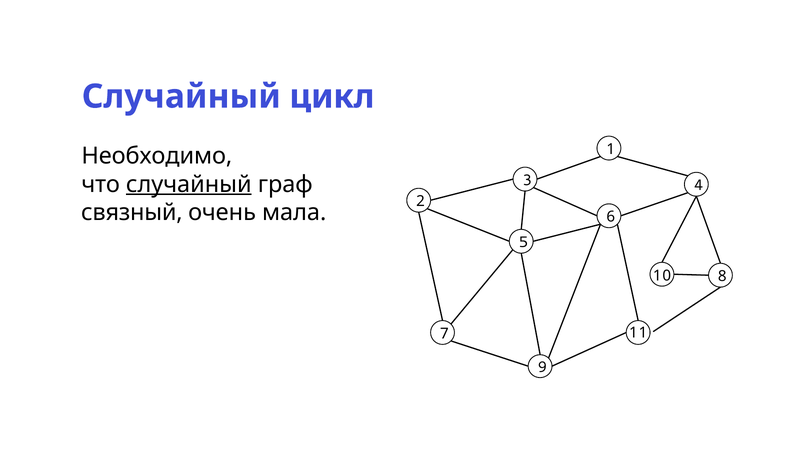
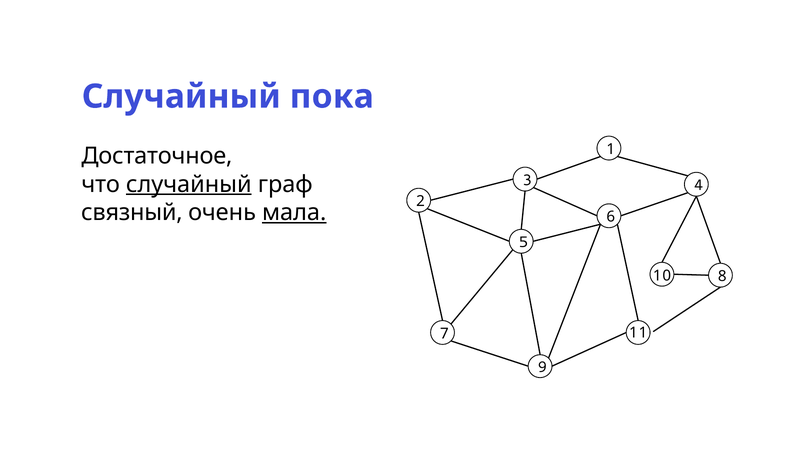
цикл: цикл -> пока
Необходимо: Необходимо -> Достаточное
мала underline: none -> present
